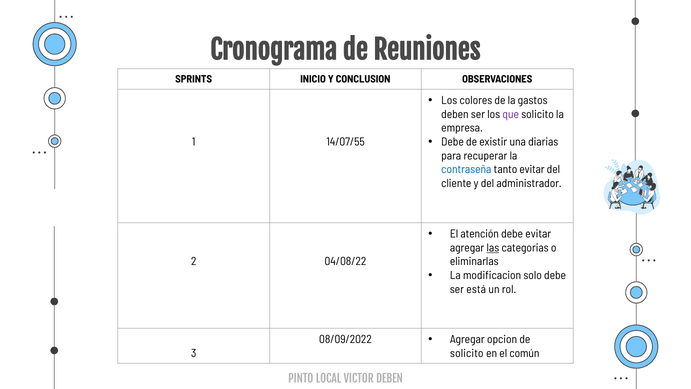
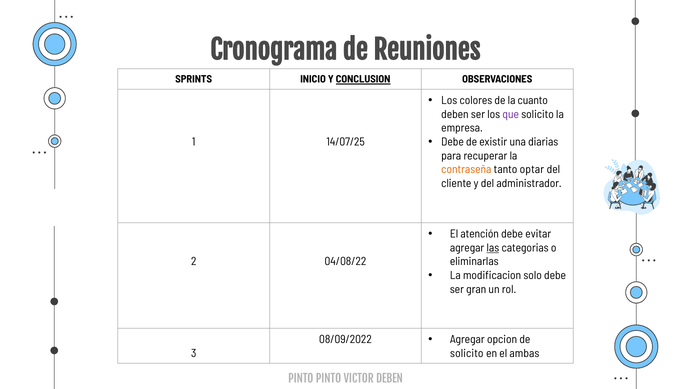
CONCLUSION underline: none -> present
gastos: gastos -> cuanto
14/07/55: 14/07/55 -> 14/07/25
contraseña colour: blue -> orange
tanto evitar: evitar -> optar
está: está -> gran
común: común -> ambas
PINTO LOCAL: LOCAL -> PINTO
